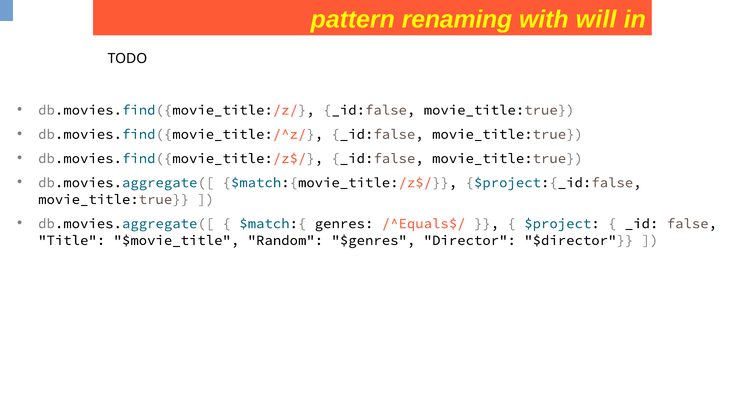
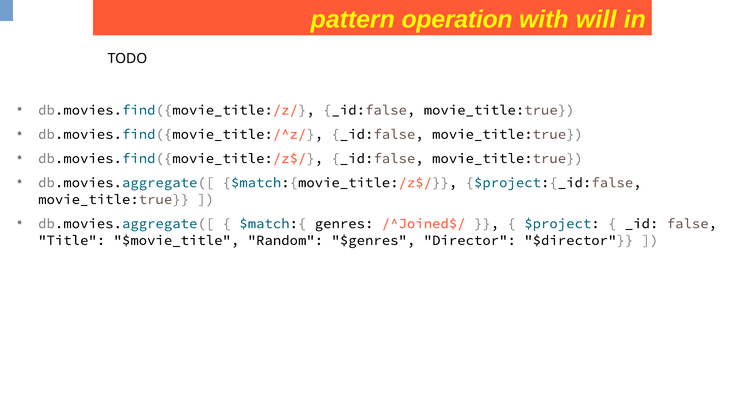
renaming: renaming -> operation
/^Equals$/: /^Equals$/ -> /^Joined$/
